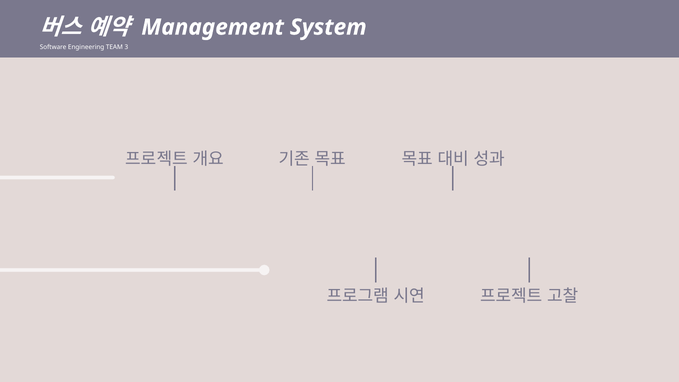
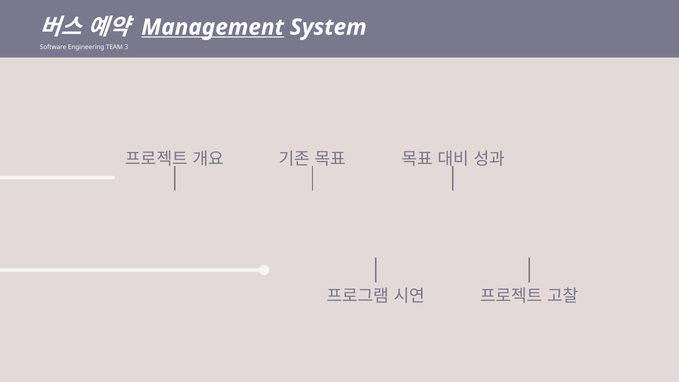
Management underline: none -> present
